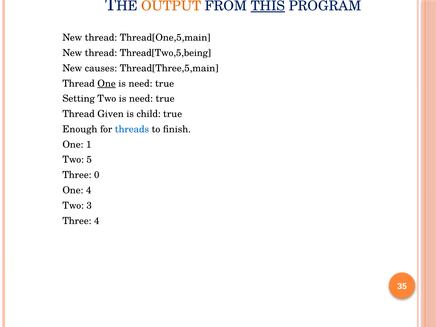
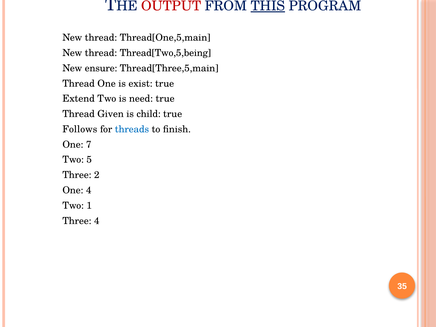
OUTPUT colour: orange -> red
causes: causes -> ensure
One at (107, 83) underline: present -> none
need at (140, 83): need -> exist
Setting: Setting -> Extend
Enough: Enough -> Follows
1: 1 -> 7
0: 0 -> 2
3: 3 -> 1
